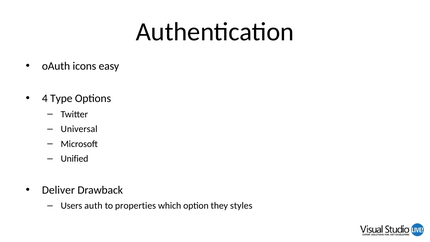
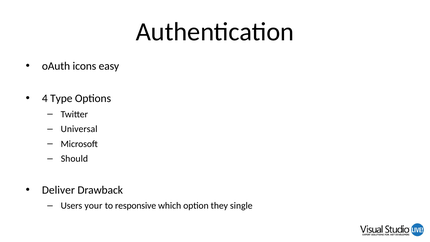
Unified: Unified -> Should
auth: auth -> your
properties: properties -> responsive
styles: styles -> single
